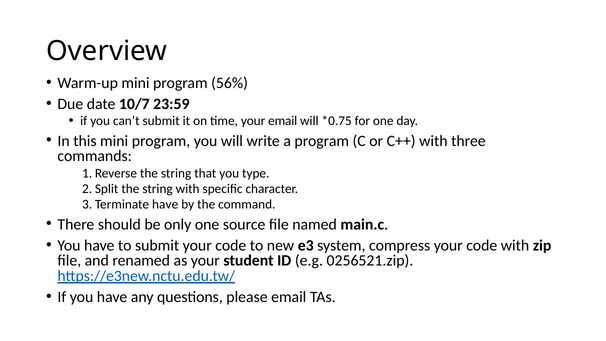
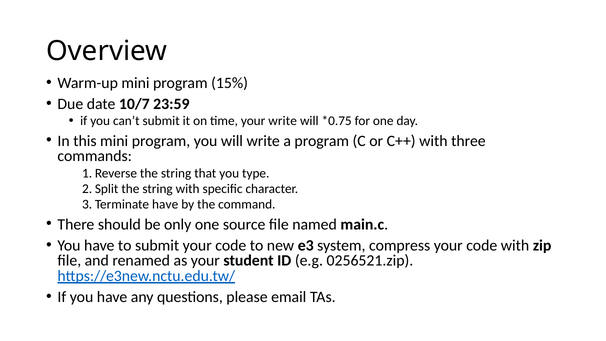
56%: 56% -> 15%
your email: email -> write
